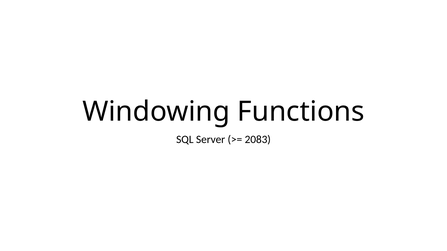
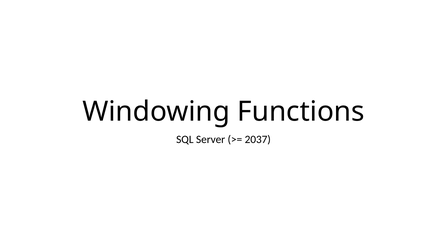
2083: 2083 -> 2037
